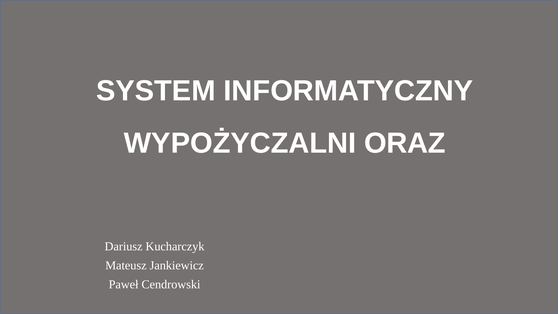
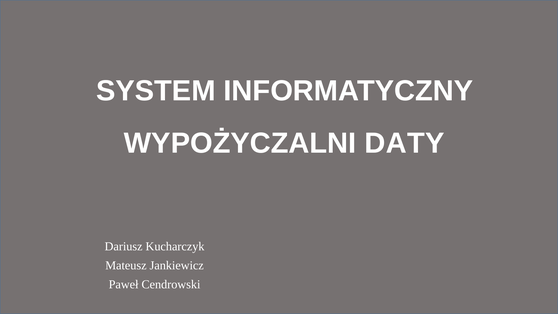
ORAZ: ORAZ -> DATY
